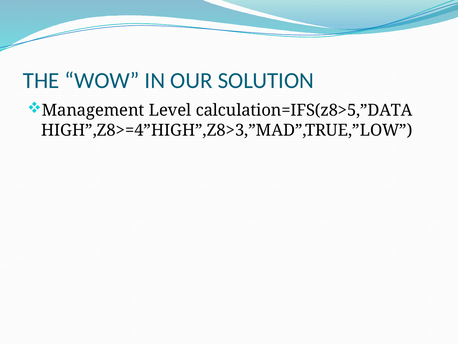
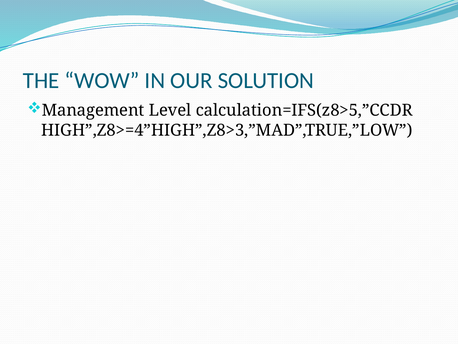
calculation=IFS(z8>5,”DATA: calculation=IFS(z8>5,”DATA -> calculation=IFS(z8>5,”CCDR
